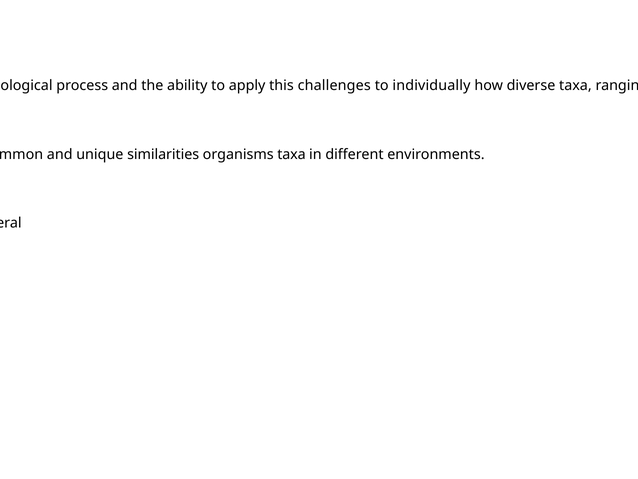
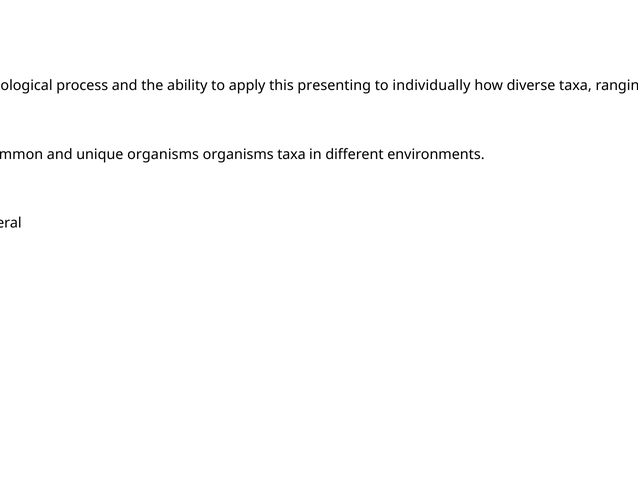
this challenges: challenges -> presenting
unique similarities: similarities -> organisms
